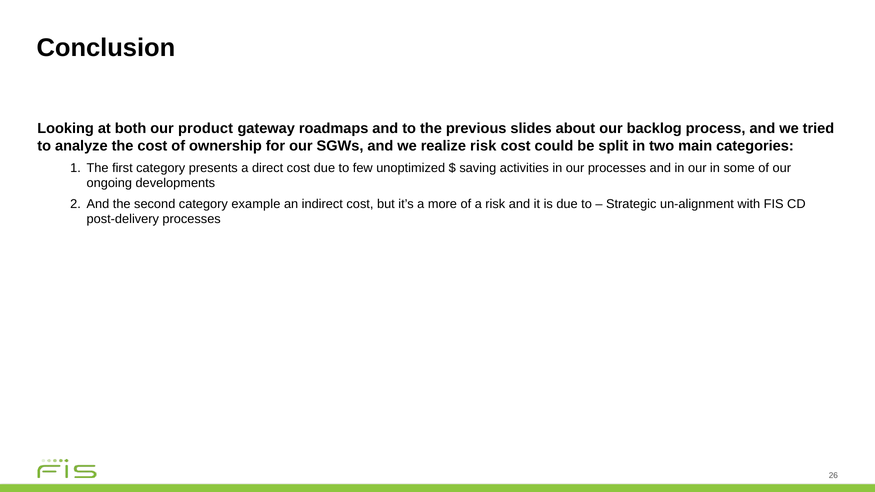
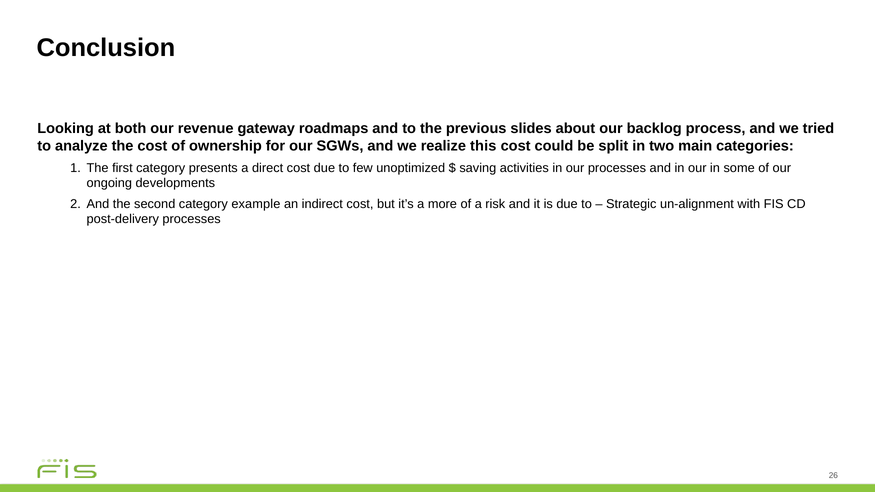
product: product -> revenue
realize risk: risk -> this
